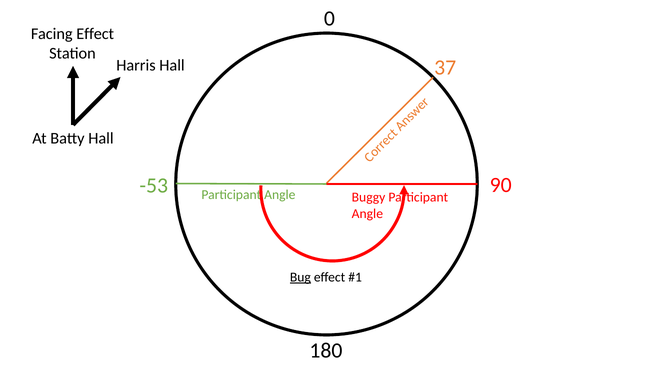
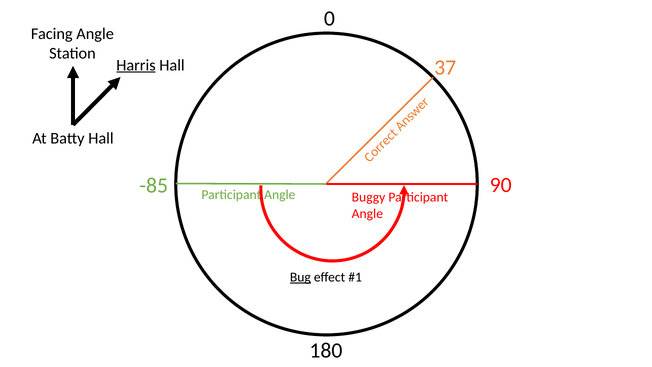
Facing Effect: Effect -> Angle
Harris underline: none -> present
-53: -53 -> -85
